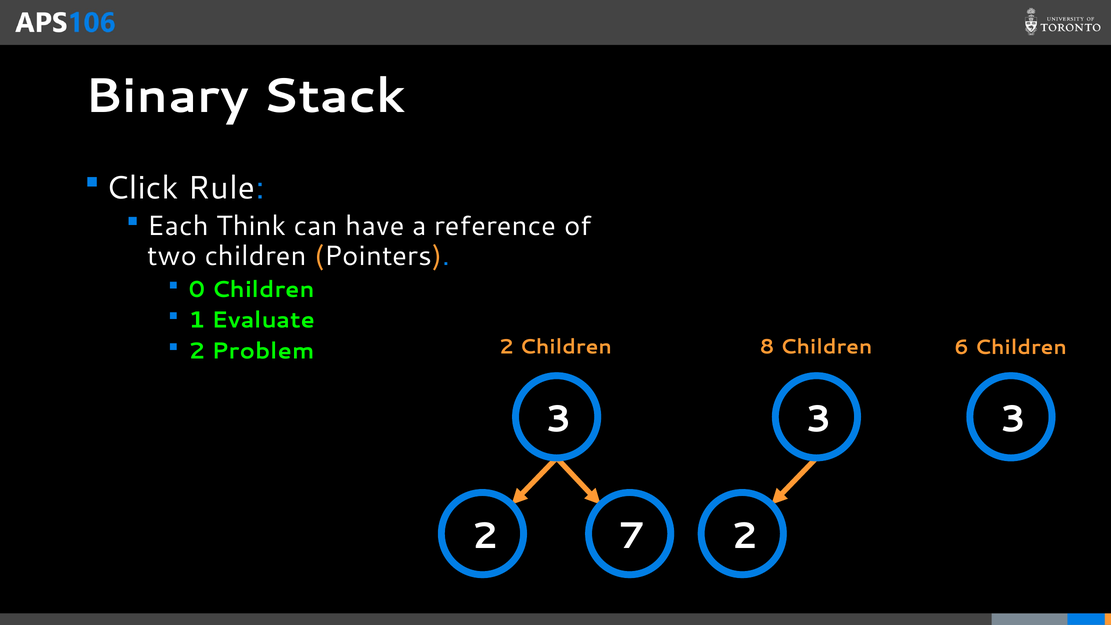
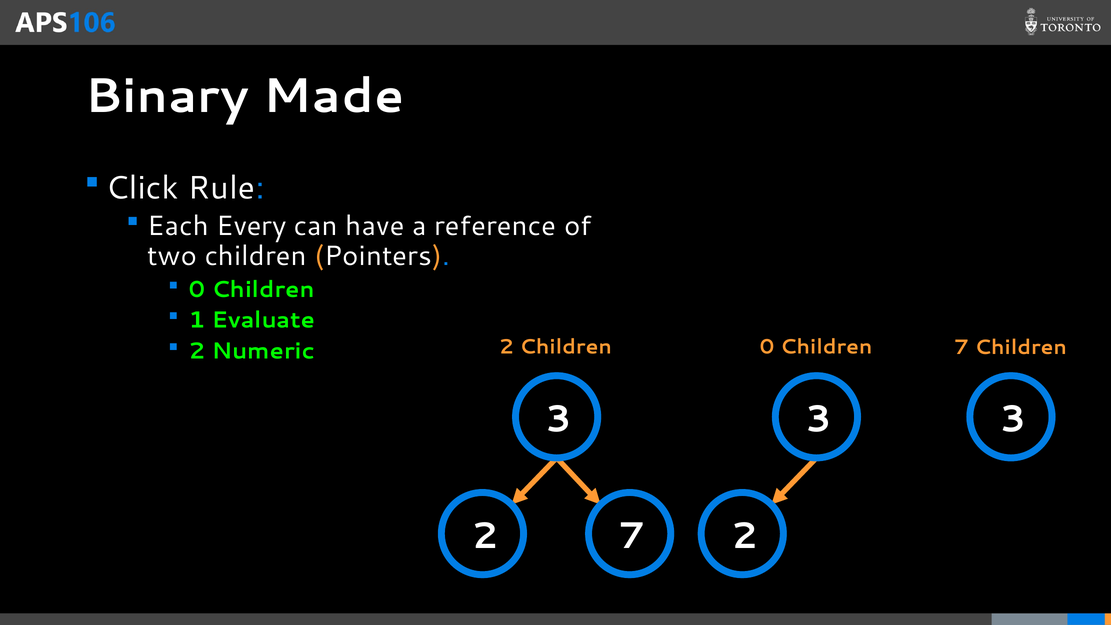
Stack: Stack -> Made
Think: Think -> Every
Children 8: 8 -> 0
Children 6: 6 -> 7
Problem: Problem -> Numeric
